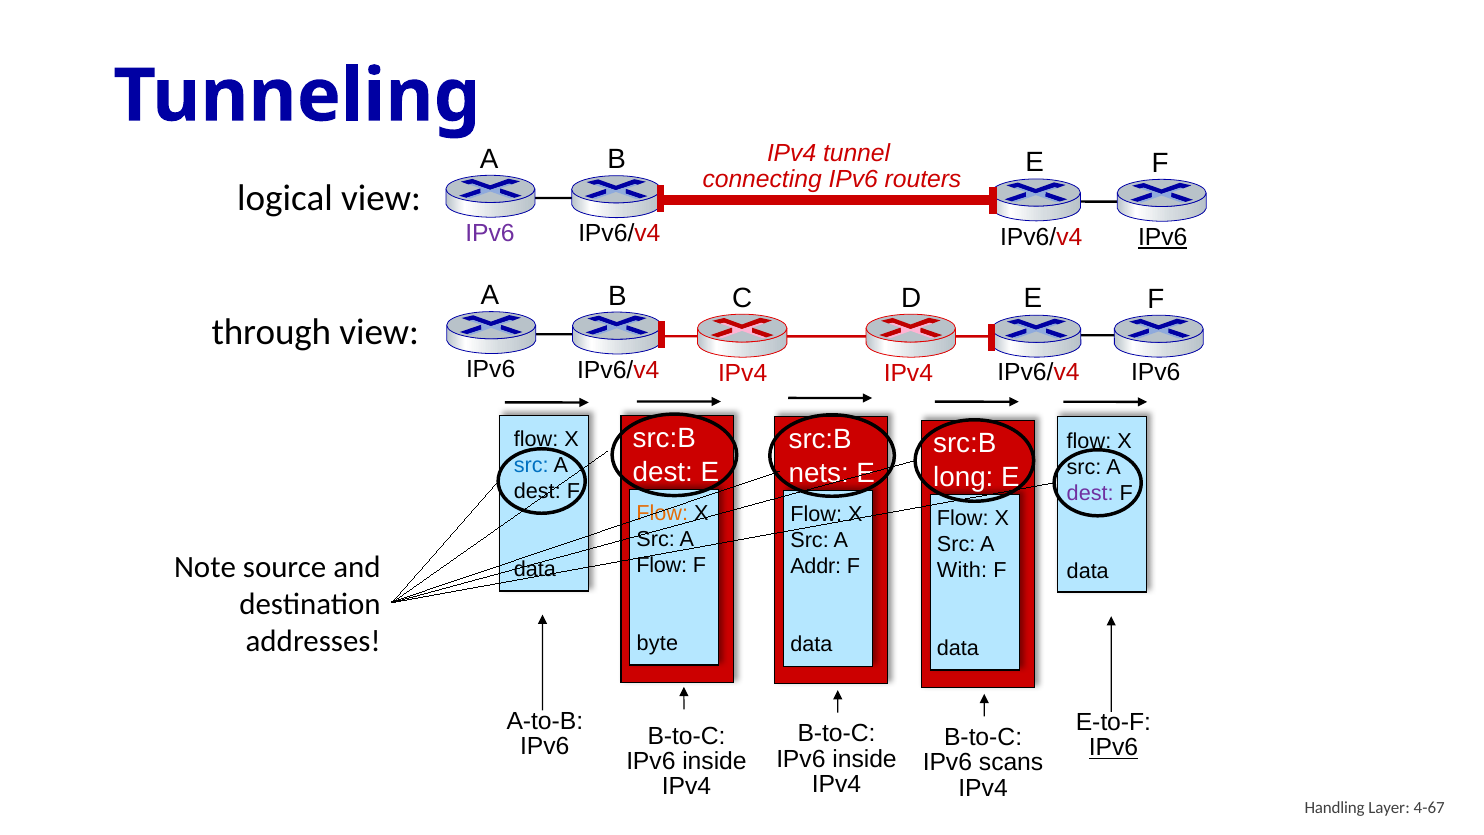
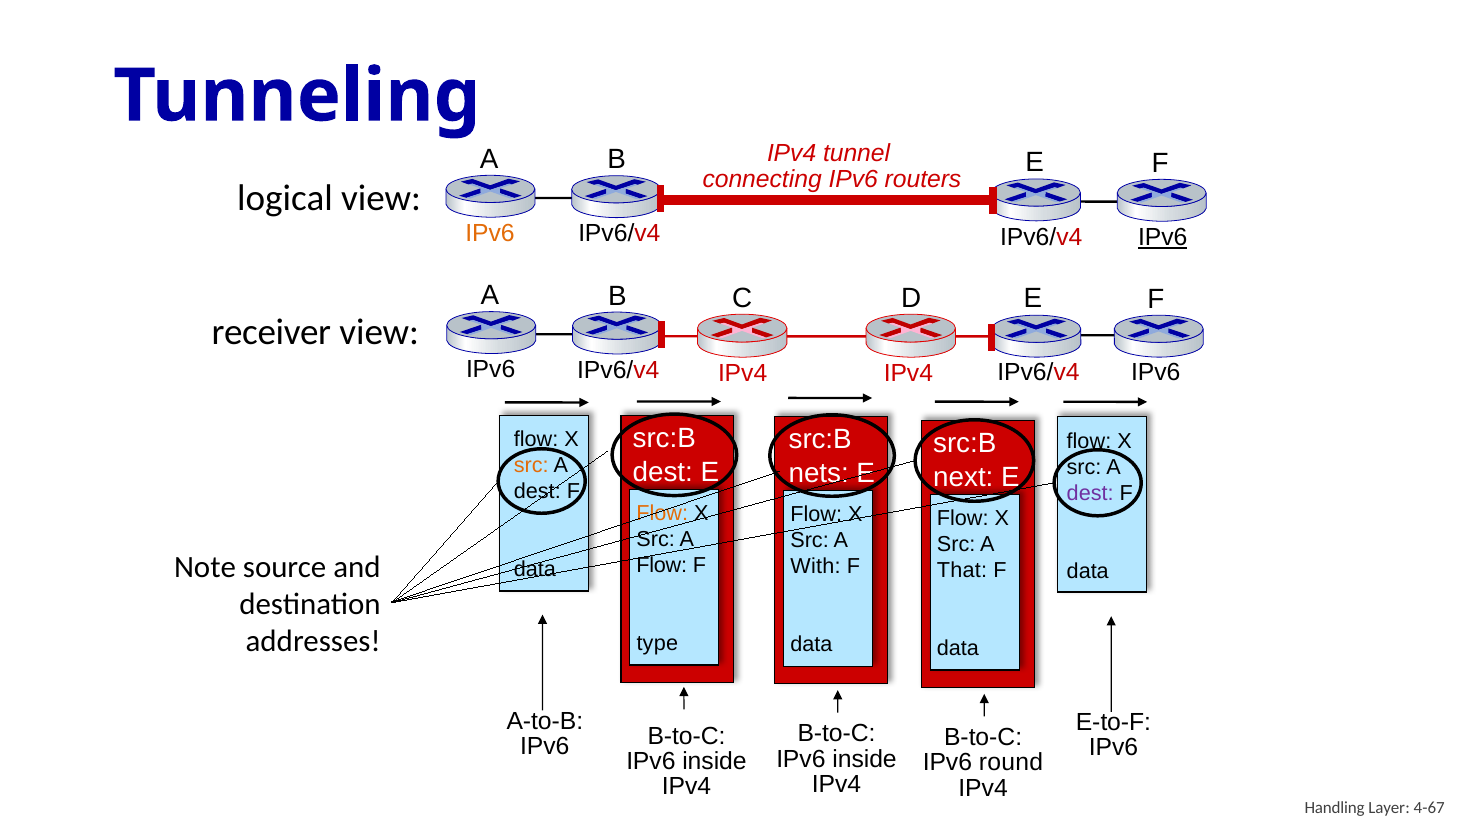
IPv6 at (490, 233) colour: purple -> orange
through: through -> receiver
src at (531, 465) colour: blue -> orange
long: long -> next
Addr: Addr -> With
With: With -> That
byte: byte -> type
IPv6 at (1114, 747) underline: present -> none
scans: scans -> round
